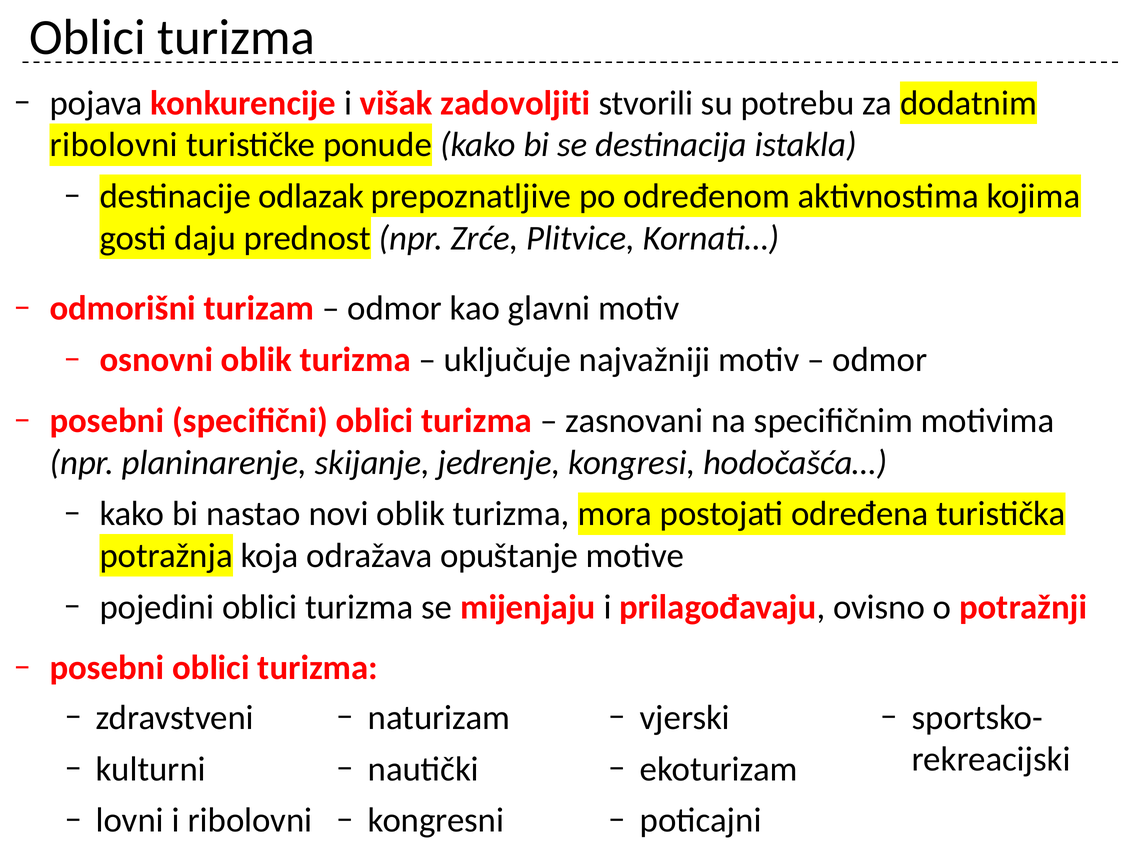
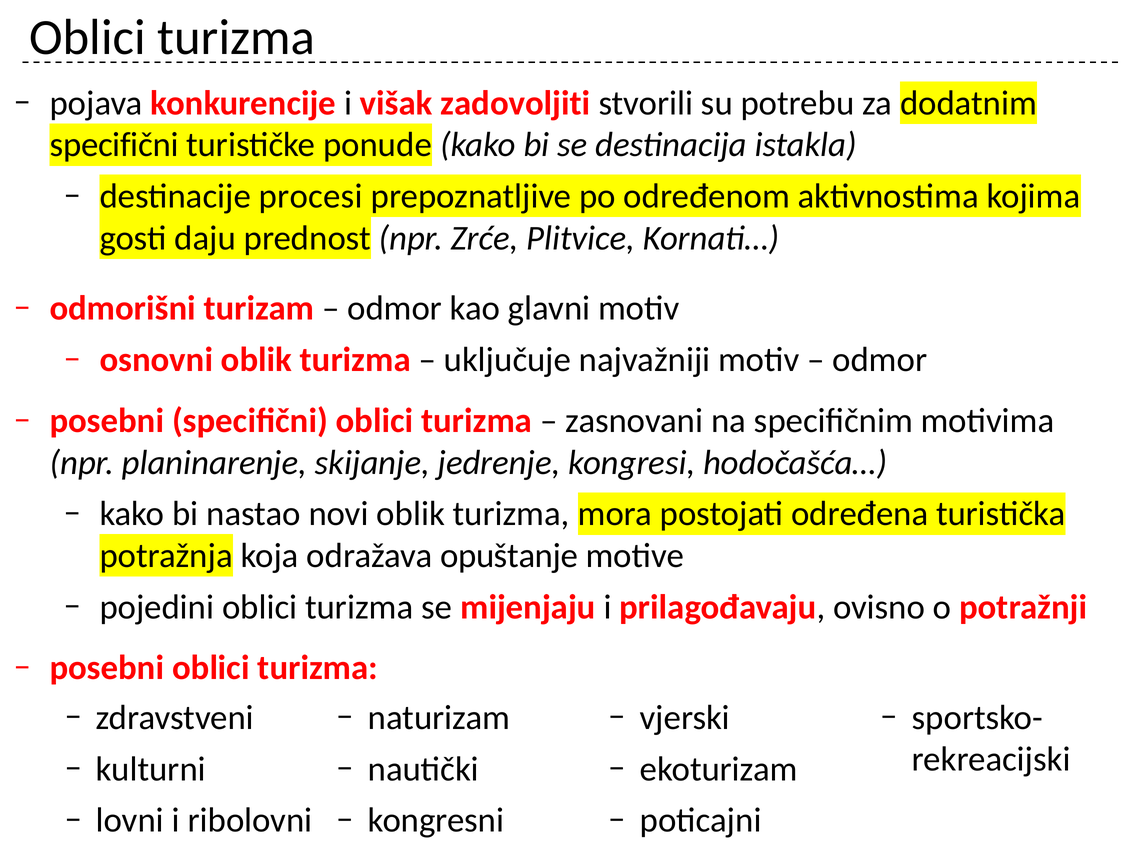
ribolovni at (114, 145): ribolovni -> specifični
odlazak: odlazak -> procesi
